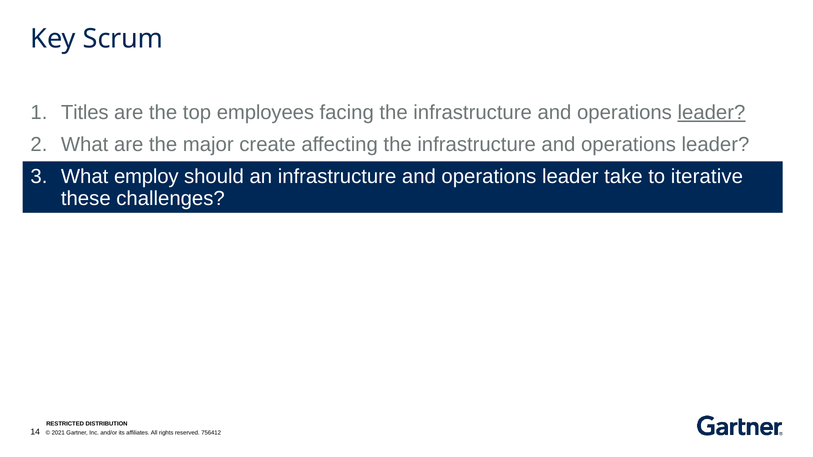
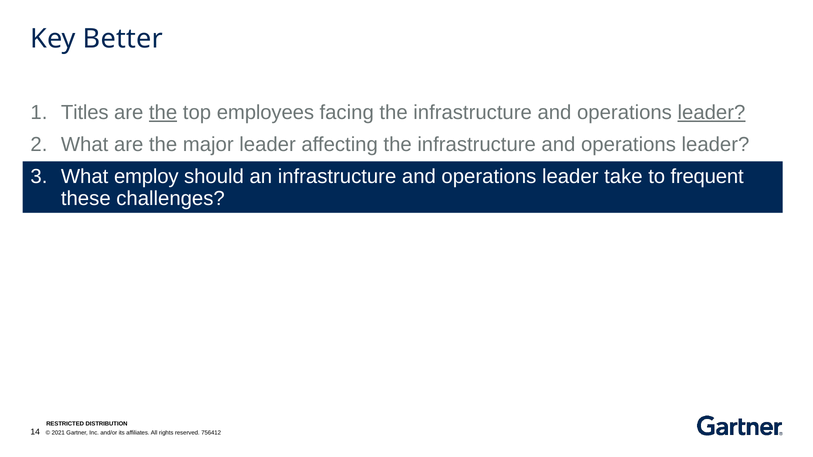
Scrum: Scrum -> Better
the at (163, 113) underline: none -> present
major create: create -> leader
iterative: iterative -> frequent
